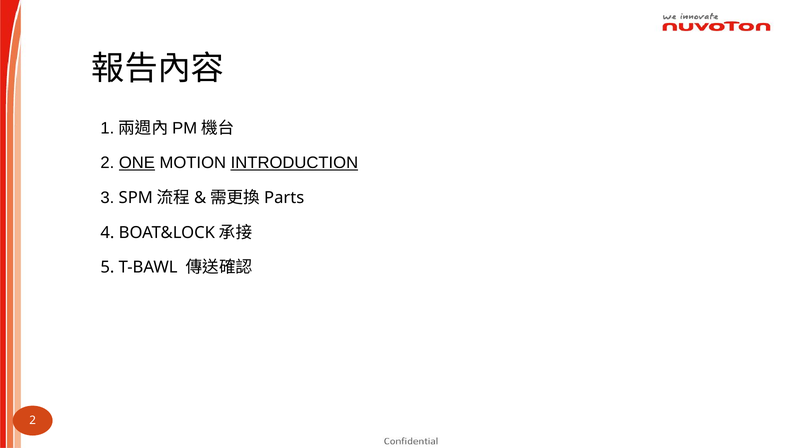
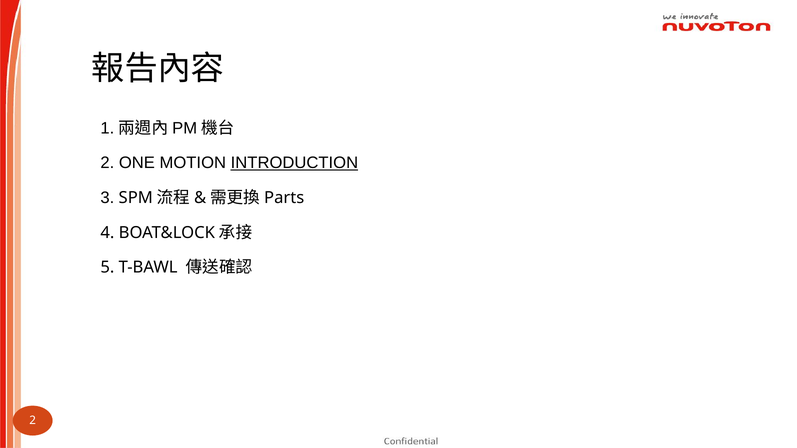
ONE underline: present -> none
